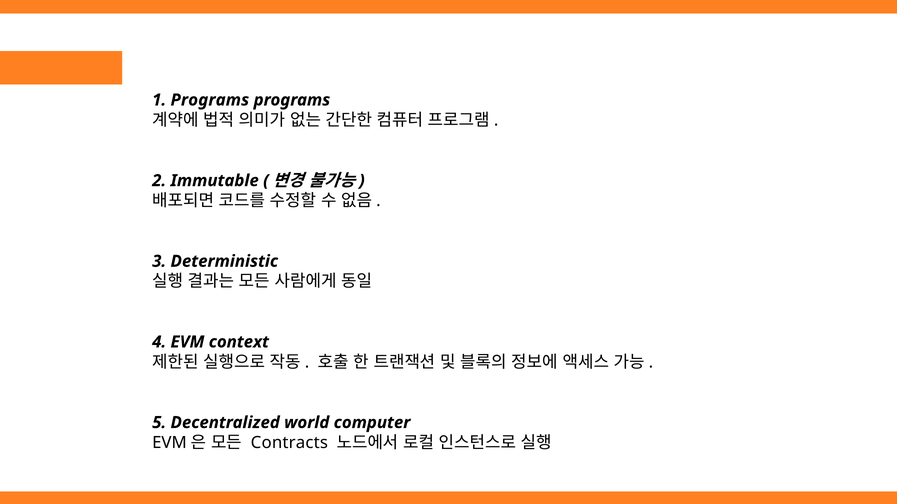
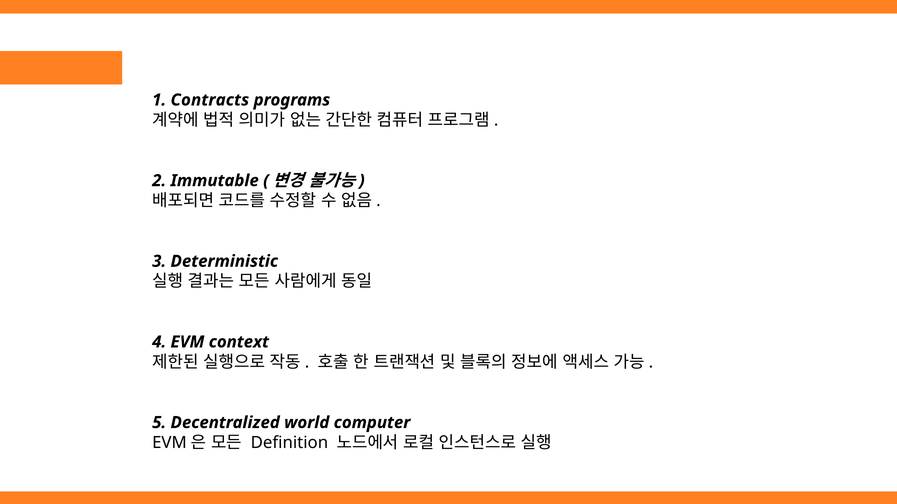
1 Programs: Programs -> Contracts
Contracts: Contracts -> Definition
